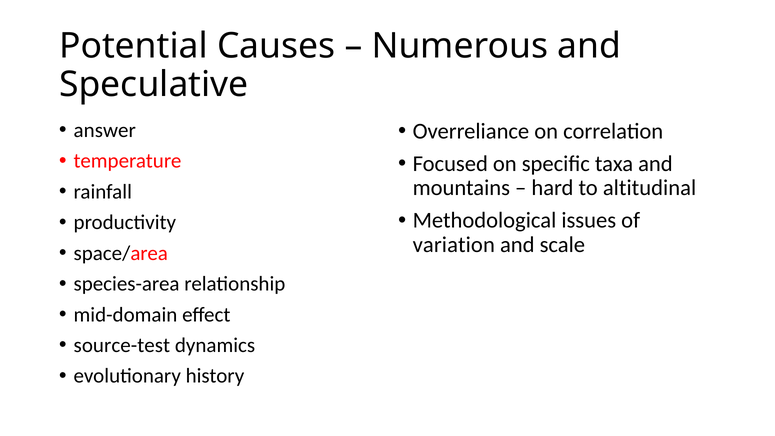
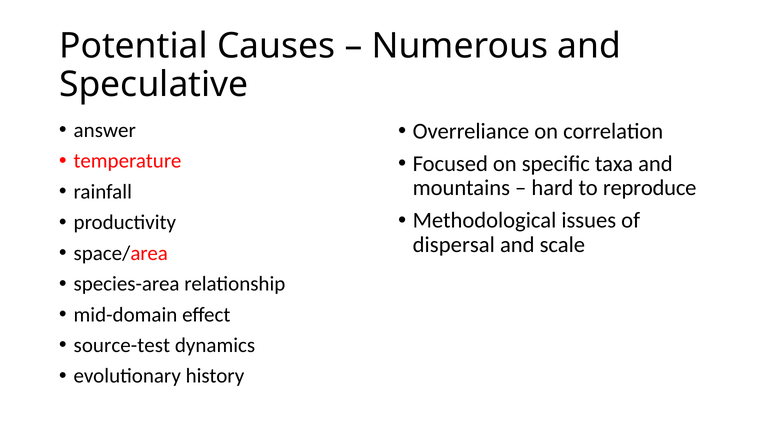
altitudinal: altitudinal -> reproduce
variation: variation -> dispersal
